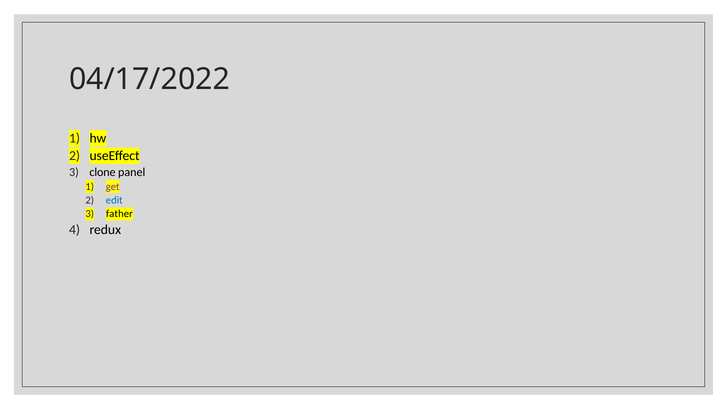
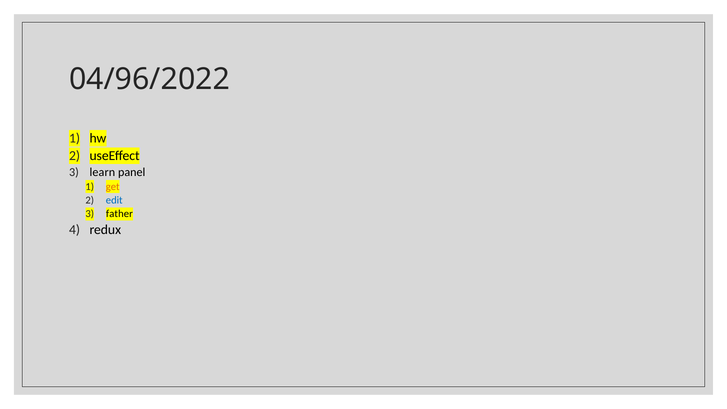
04/17/2022: 04/17/2022 -> 04/96/2022
clone: clone -> learn
get colour: purple -> orange
